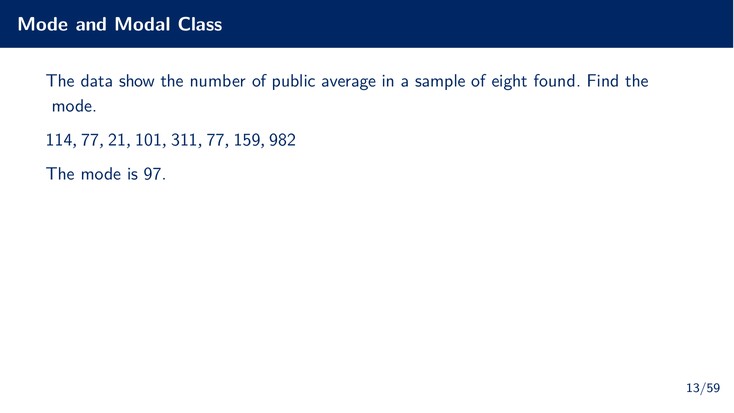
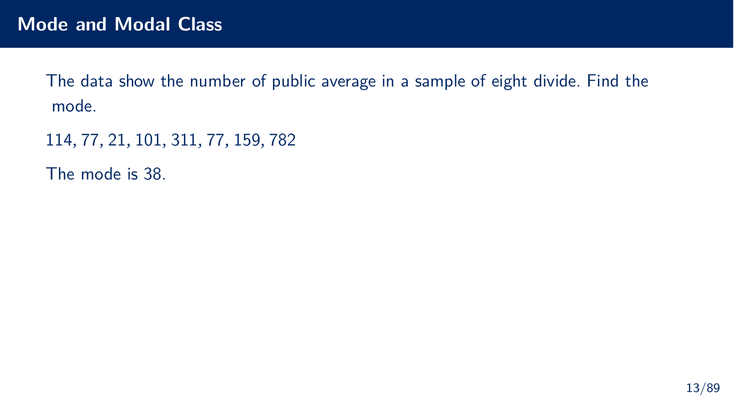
found: found -> divide
982: 982 -> 782
97: 97 -> 38
13/59: 13/59 -> 13/89
